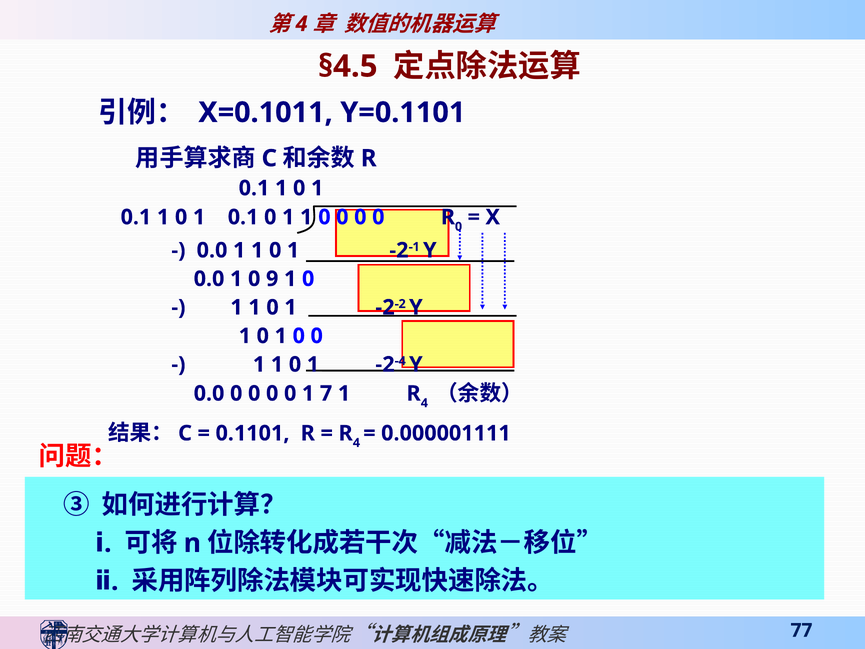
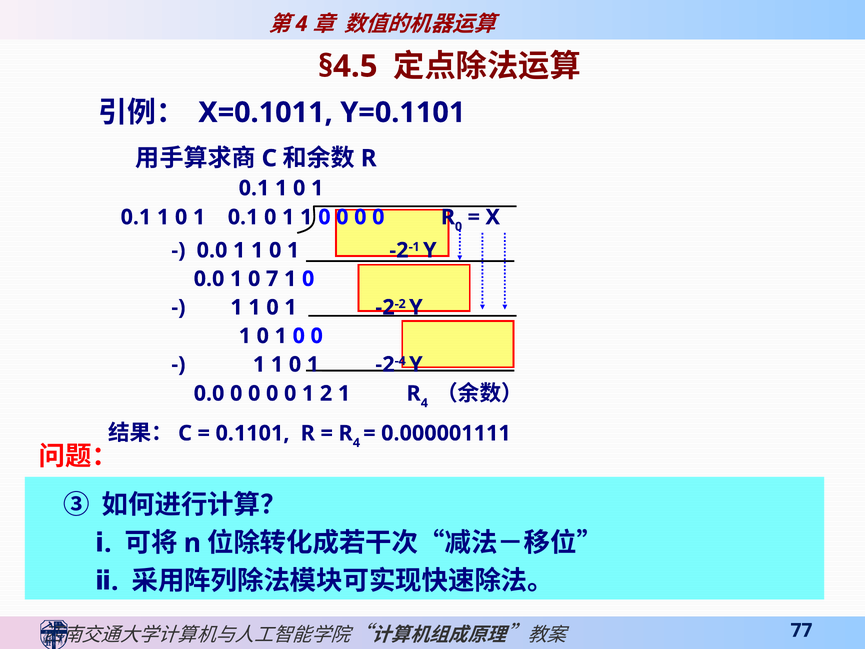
9: 9 -> 7
7: 7 -> 2
